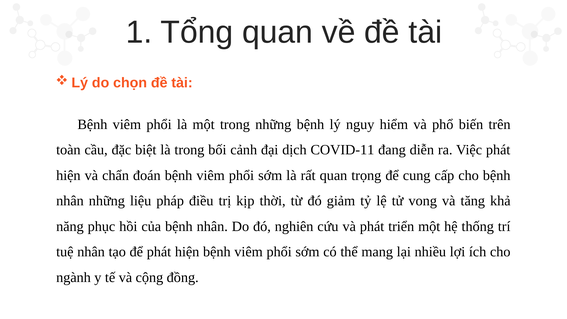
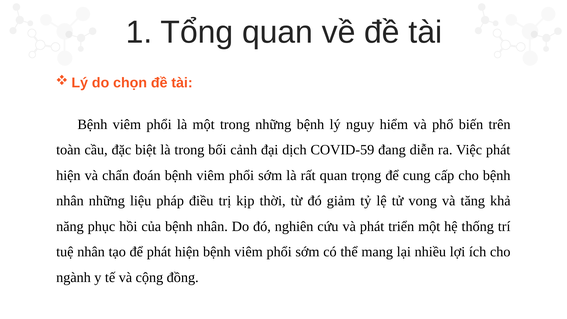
COVID-11: COVID-11 -> COVID-59
